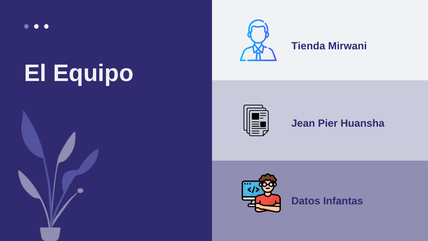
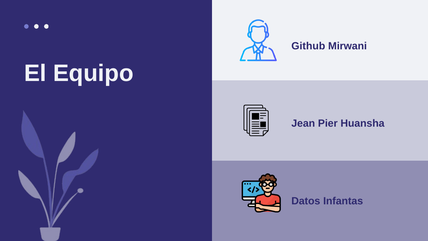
Tienda: Tienda -> Github
